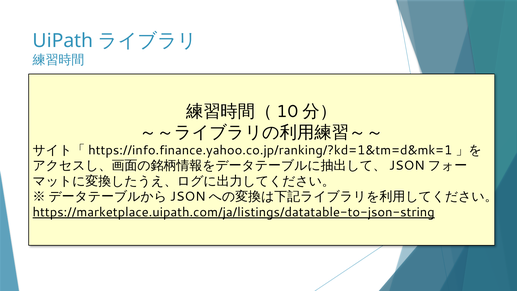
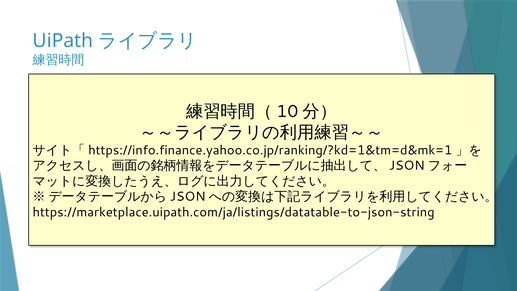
https://marketplace.uipath.com/ja/listings/datatable-to-json-string underline: present -> none
